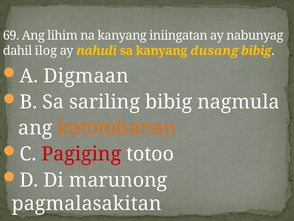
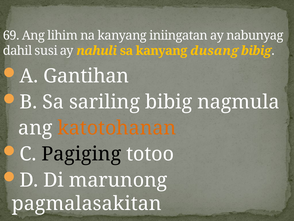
ilog: ilog -> susi
Digmaan: Digmaan -> Gantihan
Pagiging colour: red -> black
